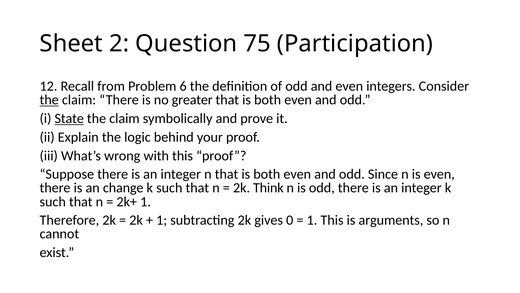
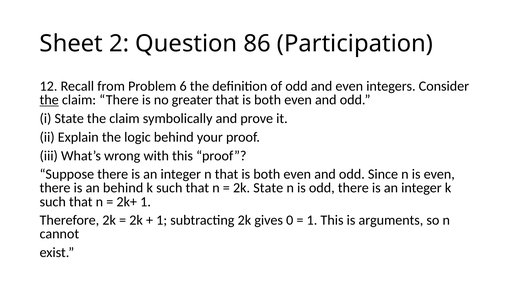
75: 75 -> 86
State at (69, 118) underline: present -> none
an change: change -> behind
2k Think: Think -> State
